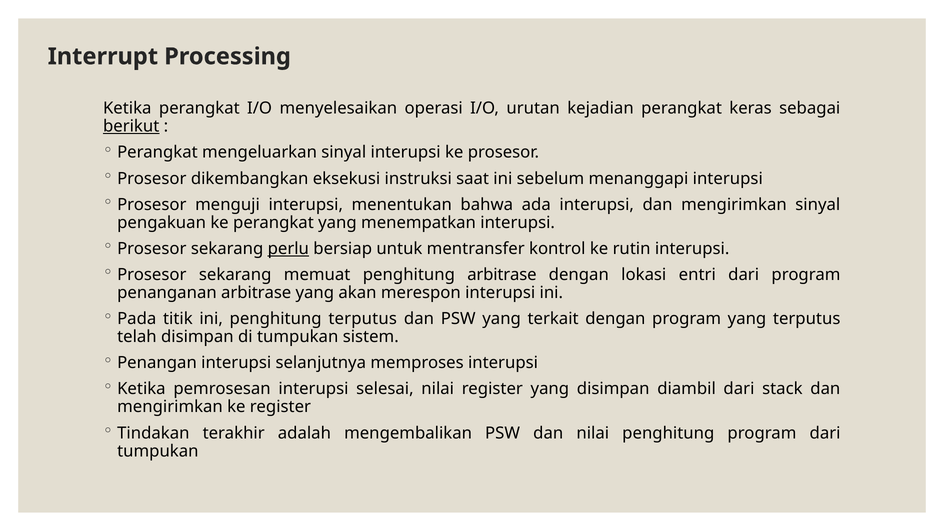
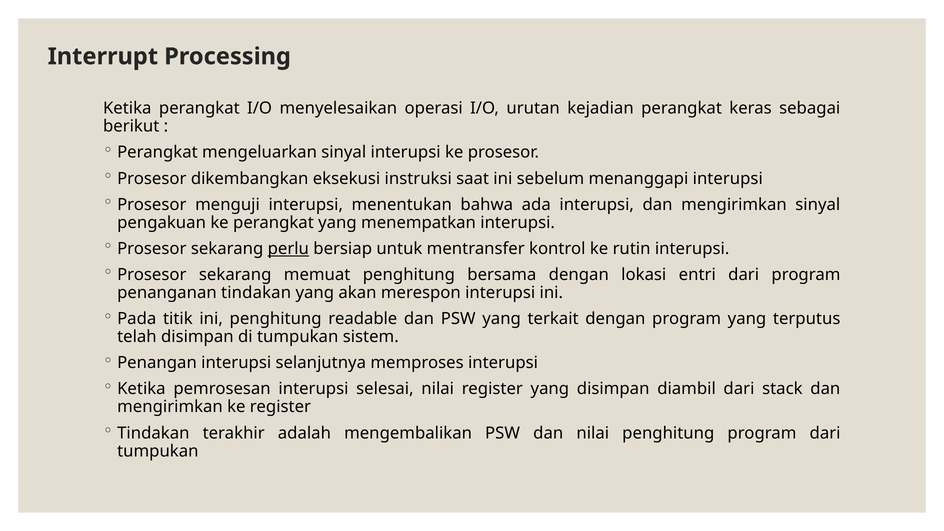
berikut underline: present -> none
penghitung arbitrase: arbitrase -> bersama
penanganan arbitrase: arbitrase -> tindakan
penghitung terputus: terputus -> readable
